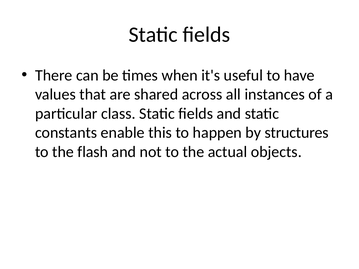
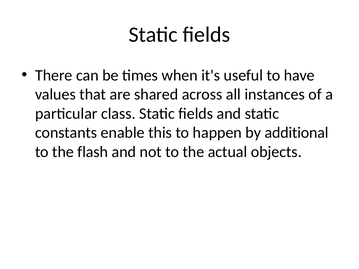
structures: structures -> additional
